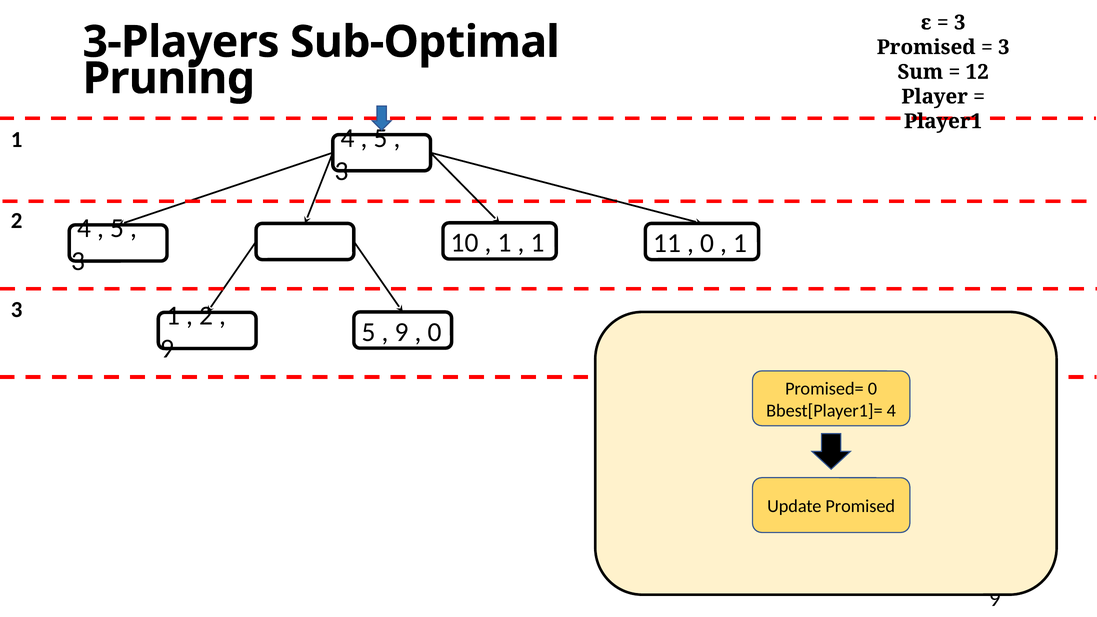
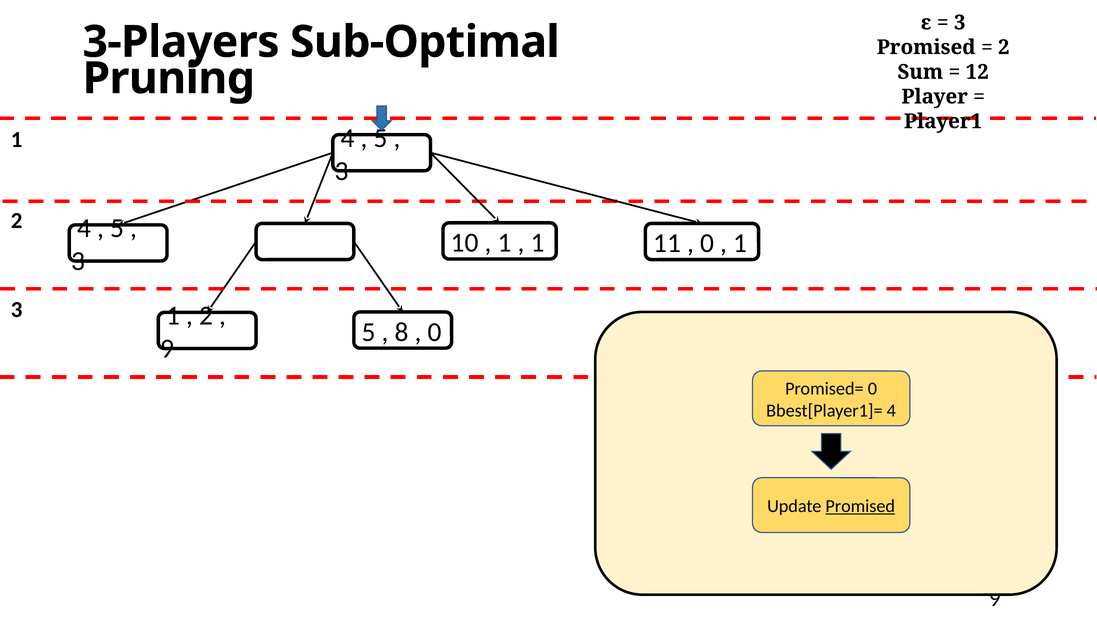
3 at (1004, 47): 3 -> 2
9 at (402, 332): 9 -> 8
Promised at (860, 506) underline: none -> present
